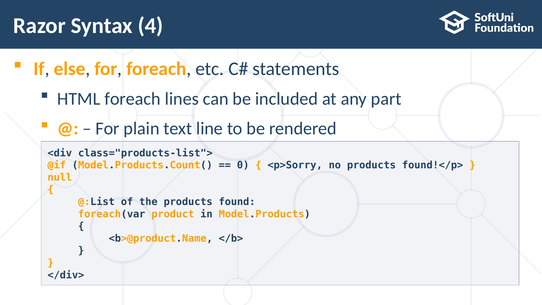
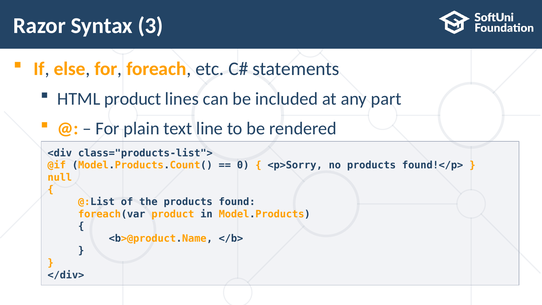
4: 4 -> 3
HTML foreach: foreach -> product
